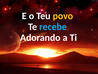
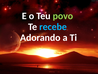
povo colour: yellow -> light green
